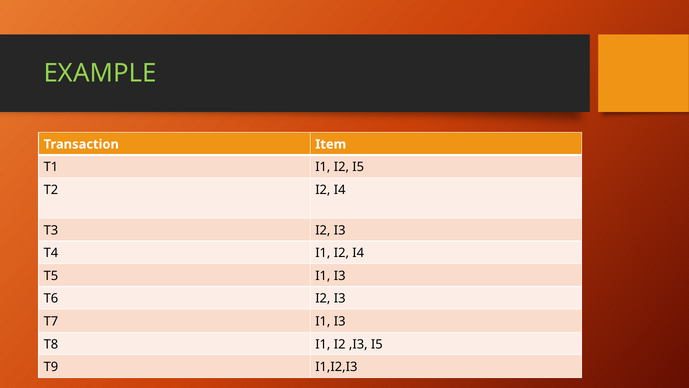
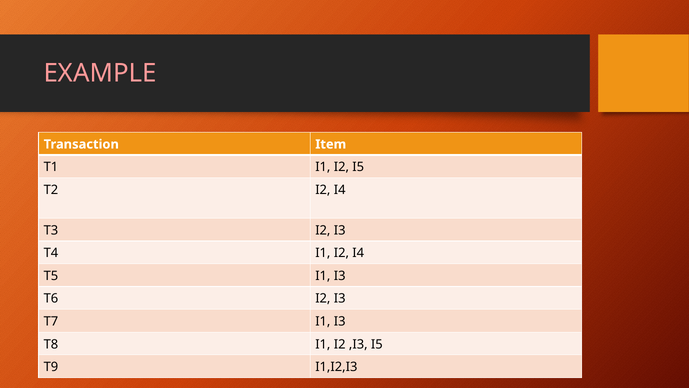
EXAMPLE colour: light green -> pink
